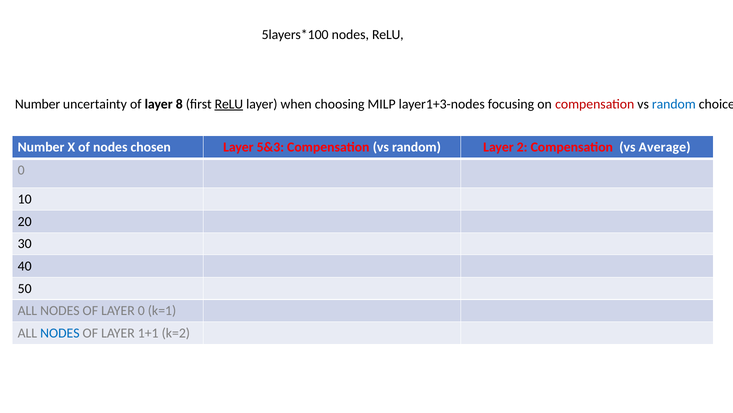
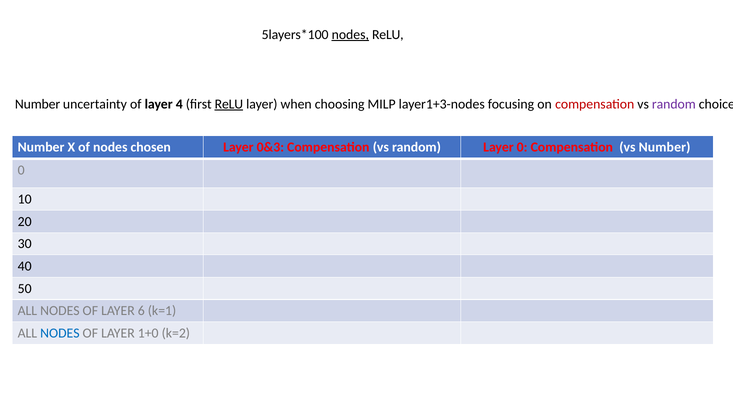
nodes at (350, 35) underline: none -> present
8: 8 -> 4
random at (674, 104) colour: blue -> purple
5&3: 5&3 -> 0&3
Layer 2: 2 -> 0
vs Average: Average -> Number
LAYER 0: 0 -> 6
1+1: 1+1 -> 1+0
